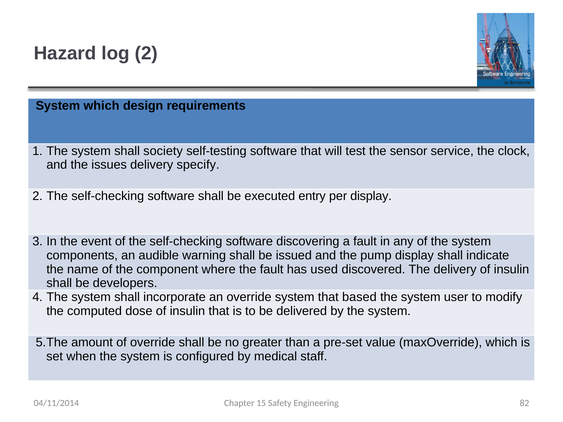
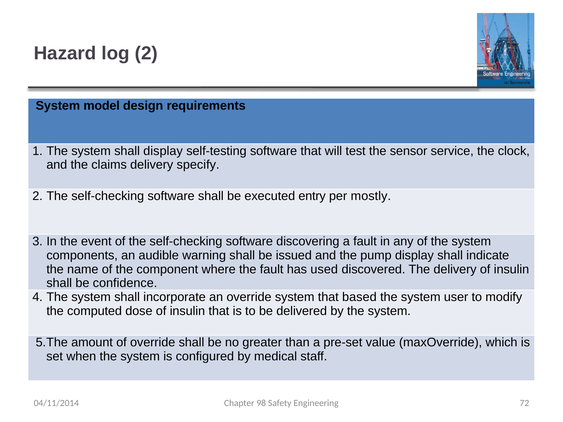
System which: which -> model
shall society: society -> display
issues: issues -> claims
per display: display -> mostly
developers: developers -> confidence
15: 15 -> 98
82: 82 -> 72
